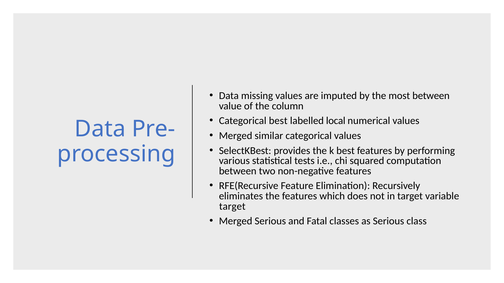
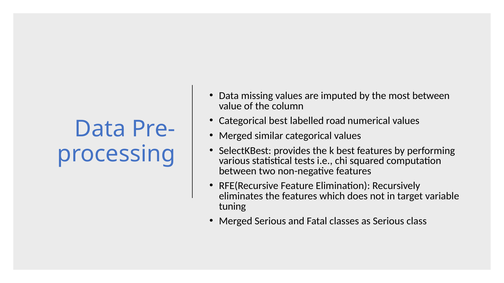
local: local -> road
target at (232, 207): target -> tuning
